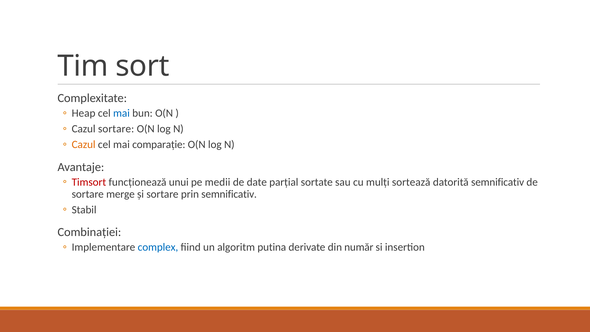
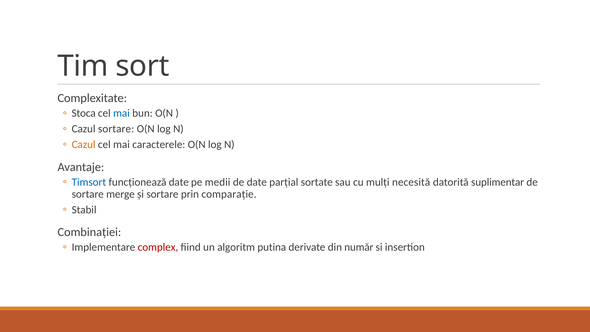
Heap: Heap -> Stoca
comparație: comparație -> caracterele
Timsort colour: red -> blue
funcționează unui: unui -> date
sortează: sortează -> necesită
datorită semnificativ: semnificativ -> suplimentar
prin semnificativ: semnificativ -> comparație
complex colour: blue -> red
